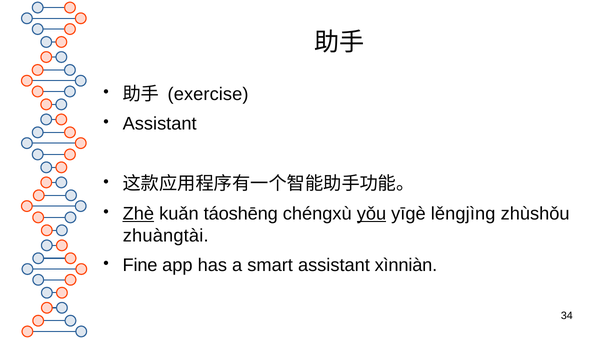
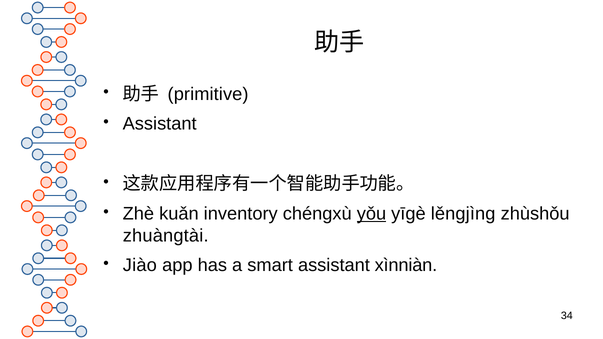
exercise: exercise -> primitive
Zhè underline: present -> none
táoshēng: táoshēng -> inventory
Fine: Fine -> Jiào
